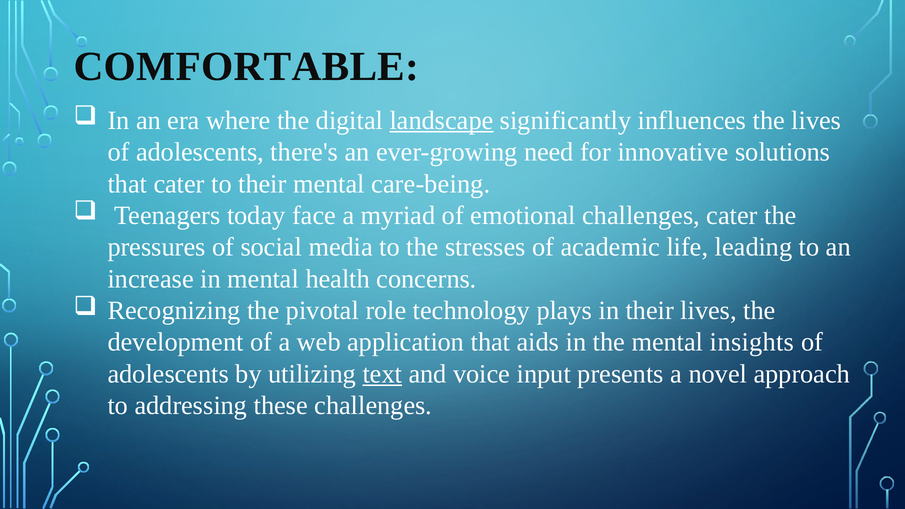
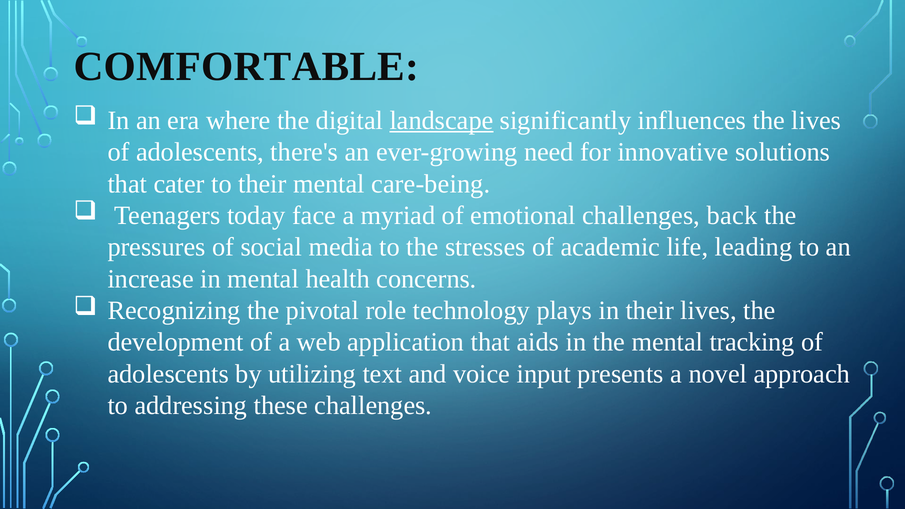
challenges cater: cater -> back
insights: insights -> tracking
text underline: present -> none
